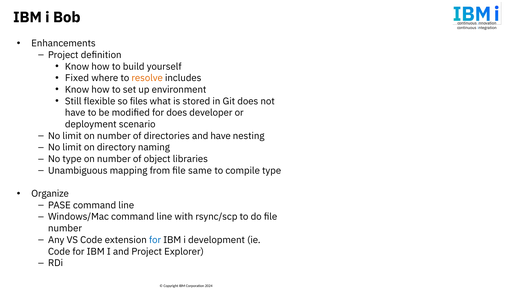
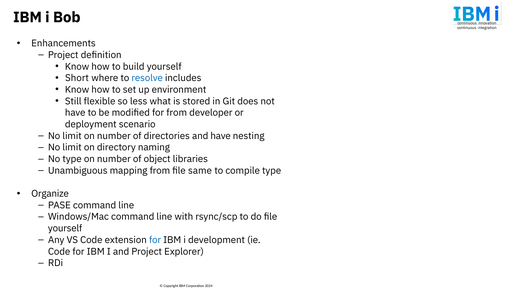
Fixed: Fixed -> Short
resolve colour: orange -> blue
files: files -> less
for does: does -> from
number at (65, 228): number -> yourself
